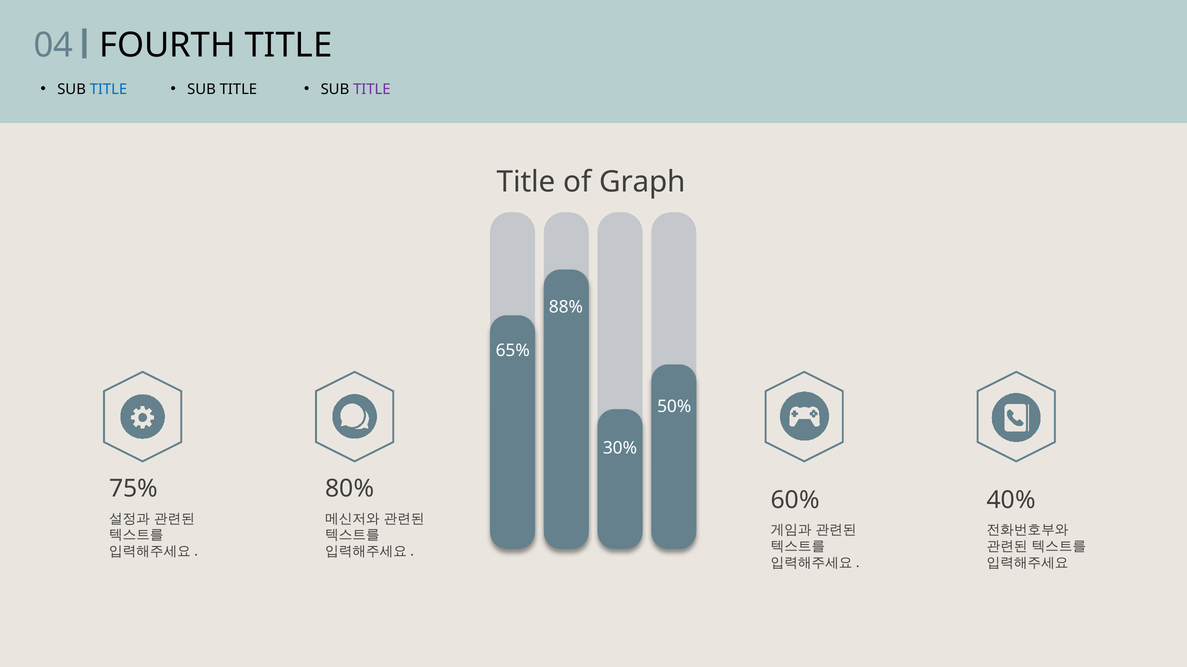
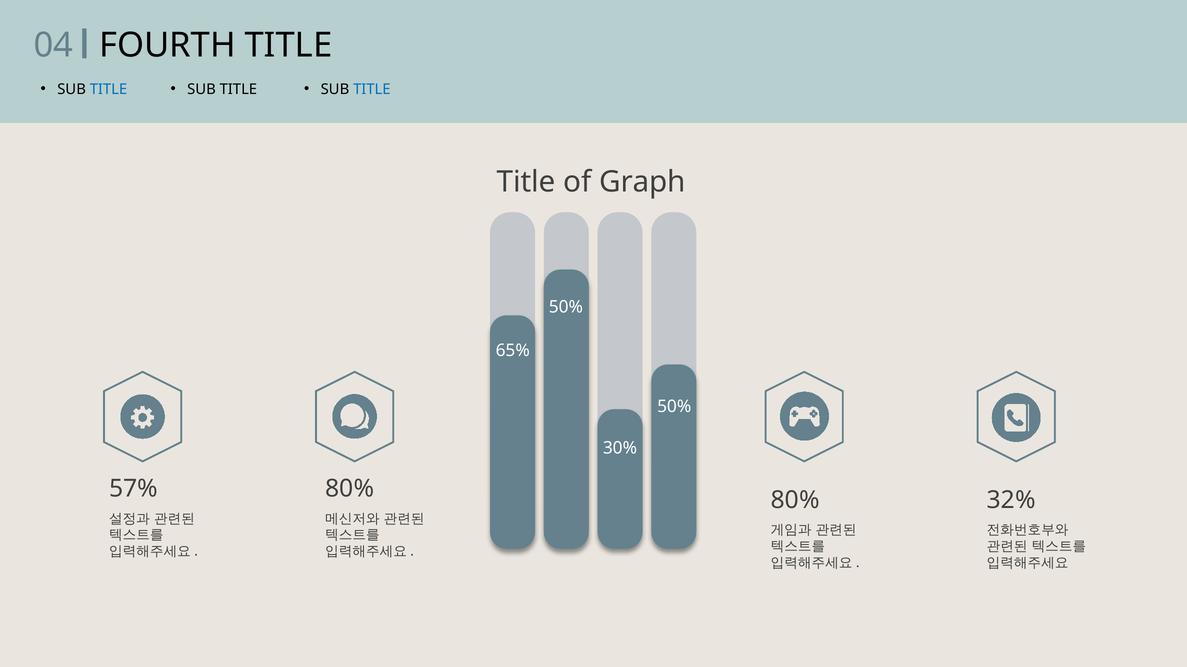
TITLE at (372, 89) colour: purple -> blue
88% at (566, 308): 88% -> 50%
75%: 75% -> 57%
60% at (795, 500): 60% -> 80%
40%: 40% -> 32%
